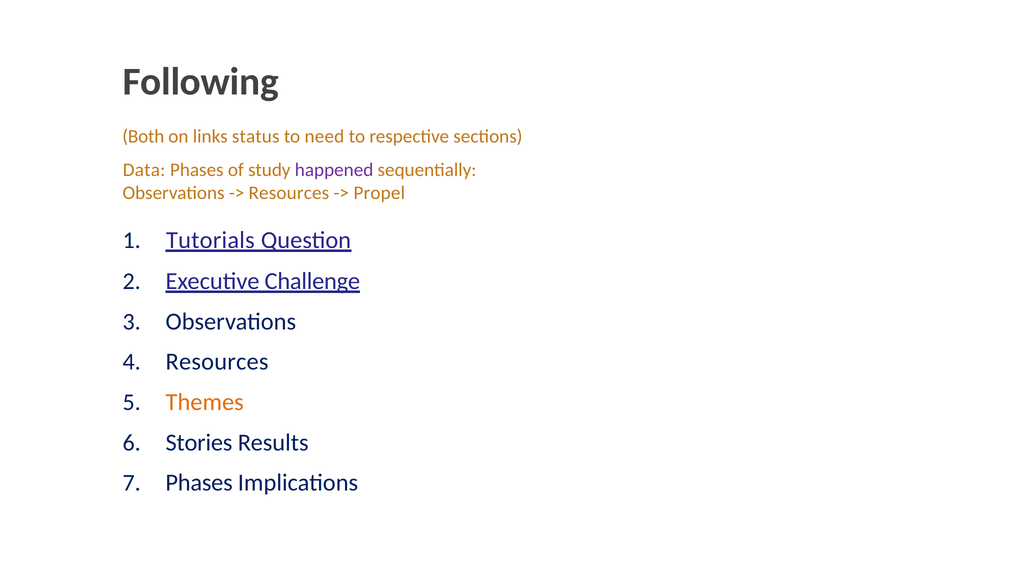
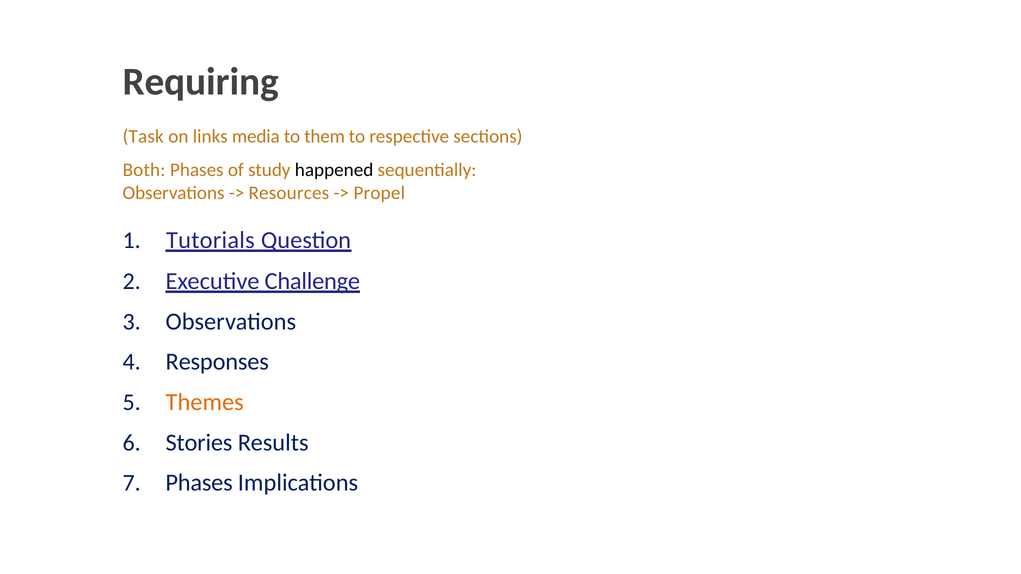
Following: Following -> Requiring
Both: Both -> Task
status: status -> media
need: need -> them
Data: Data -> Both
happened colour: purple -> black
Resources at (217, 362): Resources -> Responses
